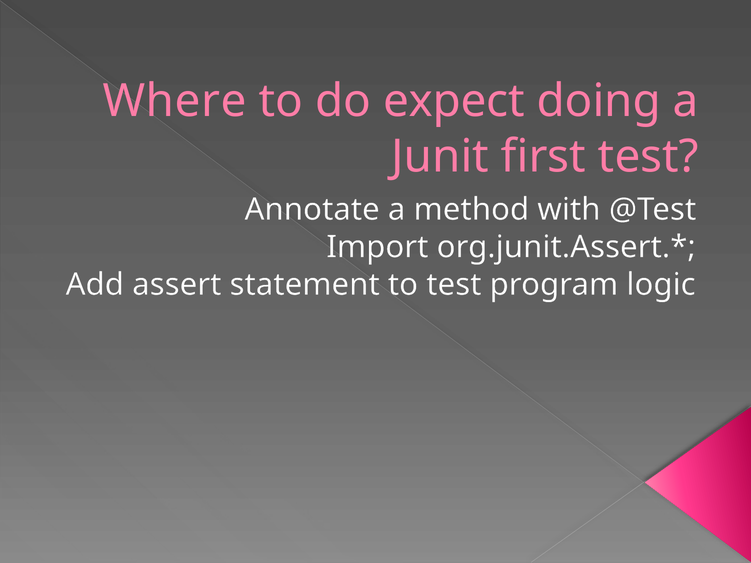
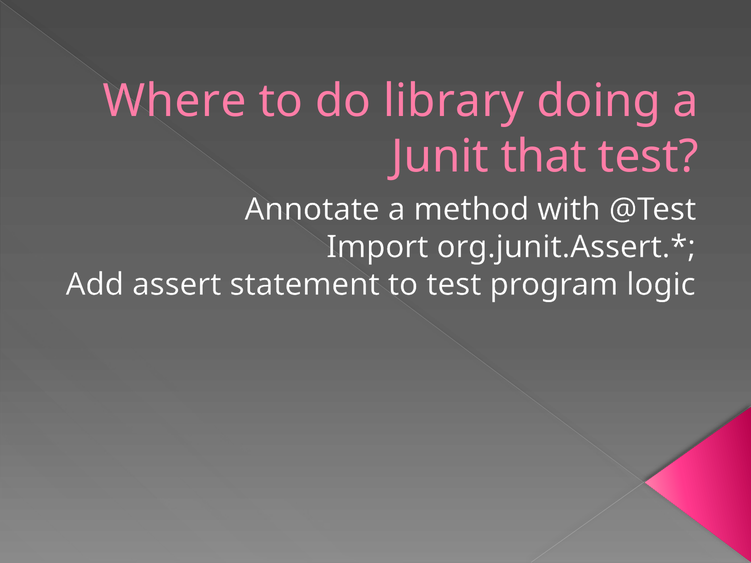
expect: expect -> library
first: first -> that
